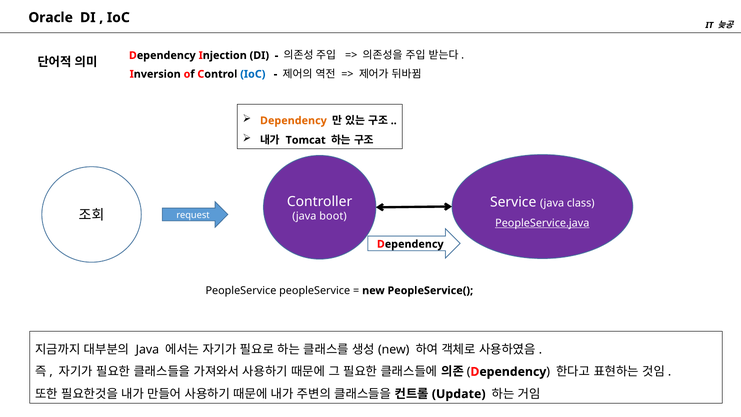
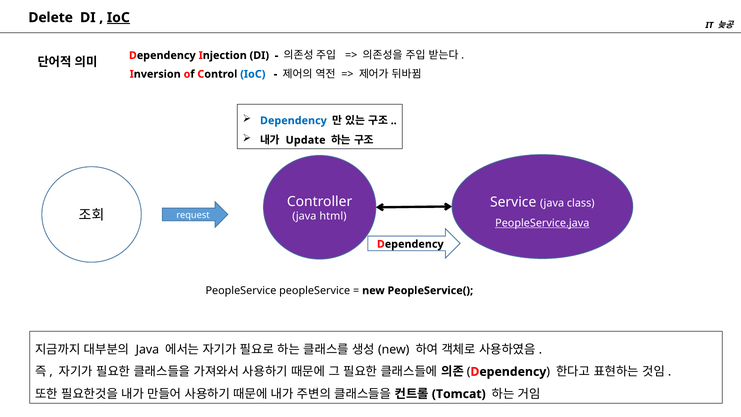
Oracle: Oracle -> Delete
IoC at (118, 18) underline: none -> present
Dependency at (293, 121) colour: orange -> blue
Tomcat: Tomcat -> Update
boot: boot -> html
Update: Update -> Tomcat
